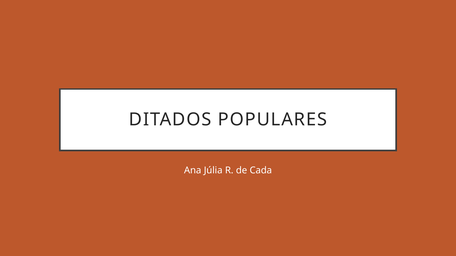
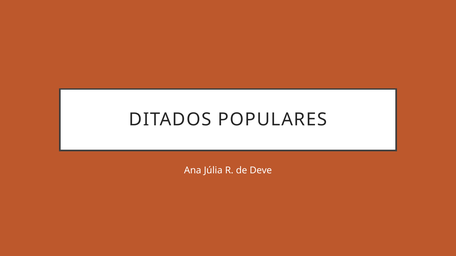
Cada: Cada -> Deve
